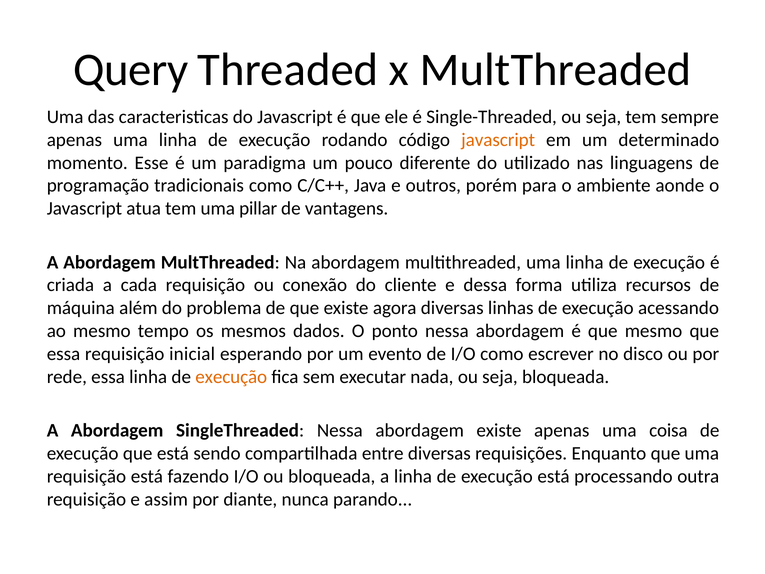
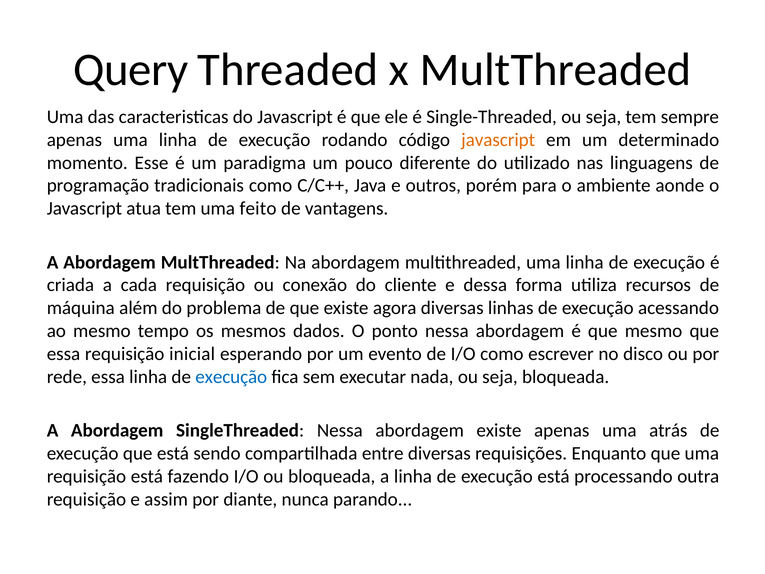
pillar: pillar -> feito
execução at (231, 377) colour: orange -> blue
coisa: coisa -> atrás
